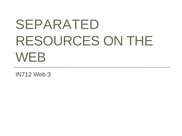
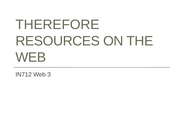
SEPARATED: SEPARATED -> THEREFORE
